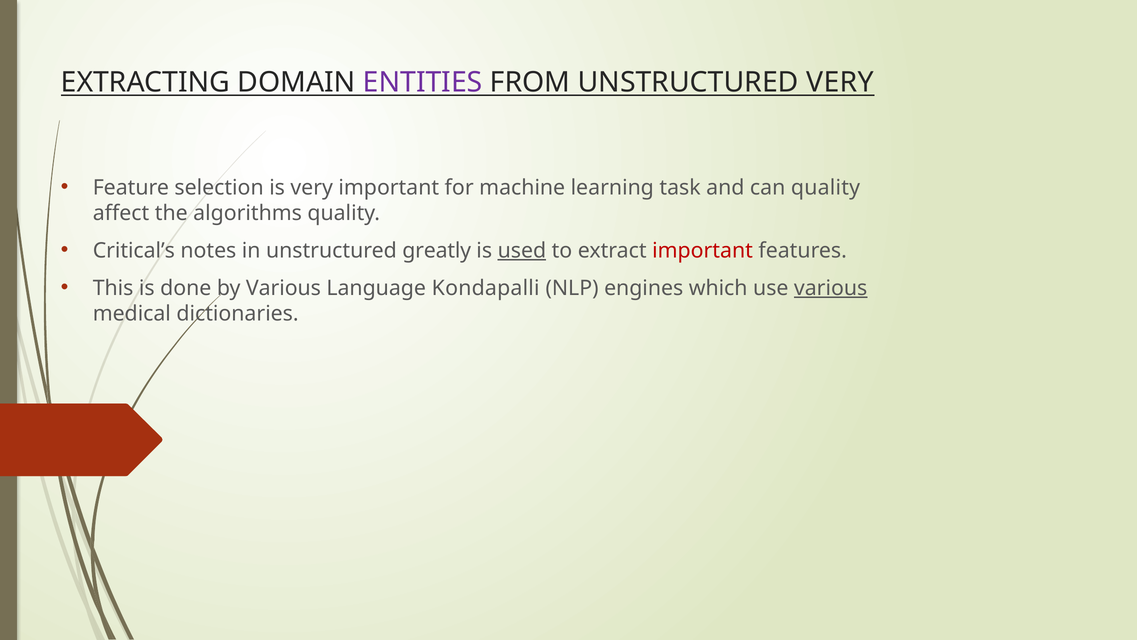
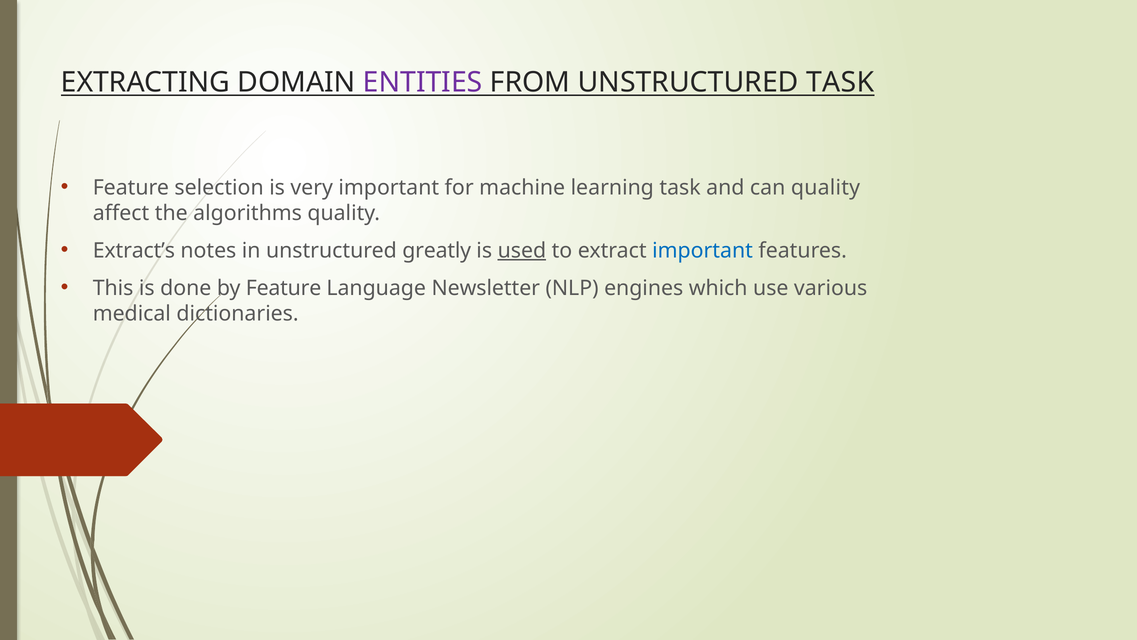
UNSTRUCTURED VERY: VERY -> TASK
Critical’s: Critical’s -> Extract’s
important at (703, 250) colour: red -> blue
by Various: Various -> Feature
Kondapalli: Kondapalli -> Newsletter
various at (831, 288) underline: present -> none
